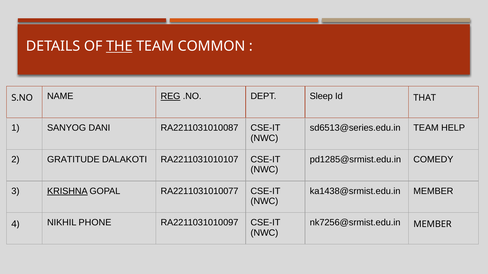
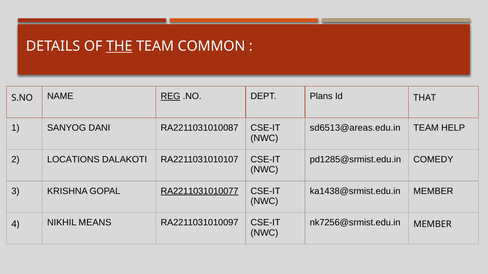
Sleep: Sleep -> Plans
sd6513@series.edu.in: sd6513@series.edu.in -> sd6513@areas.edu.in
GRATITUDE: GRATITUDE -> LOCATIONS
KRISHNA underline: present -> none
RA2211031010077 underline: none -> present
PHONE: PHONE -> MEANS
